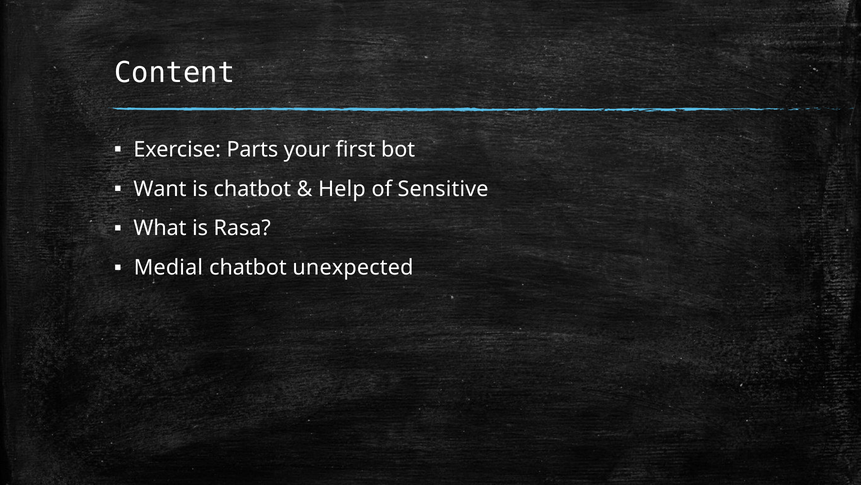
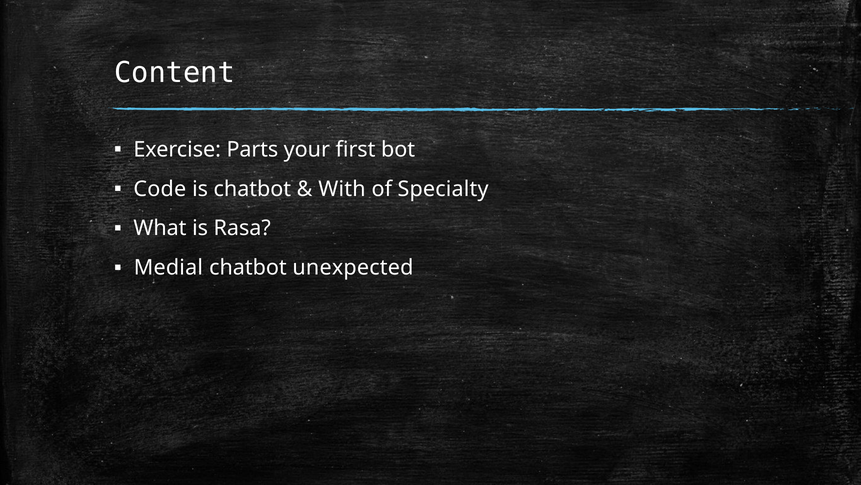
Want: Want -> Code
Help: Help -> With
Sensitive: Sensitive -> Specialty
